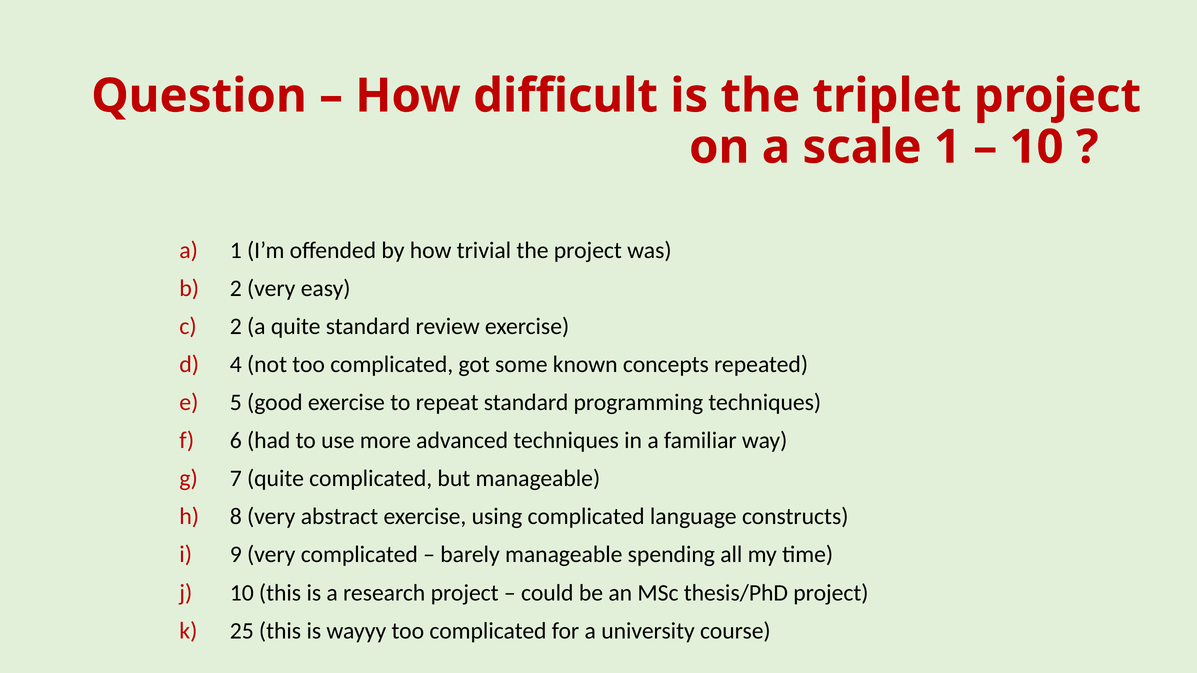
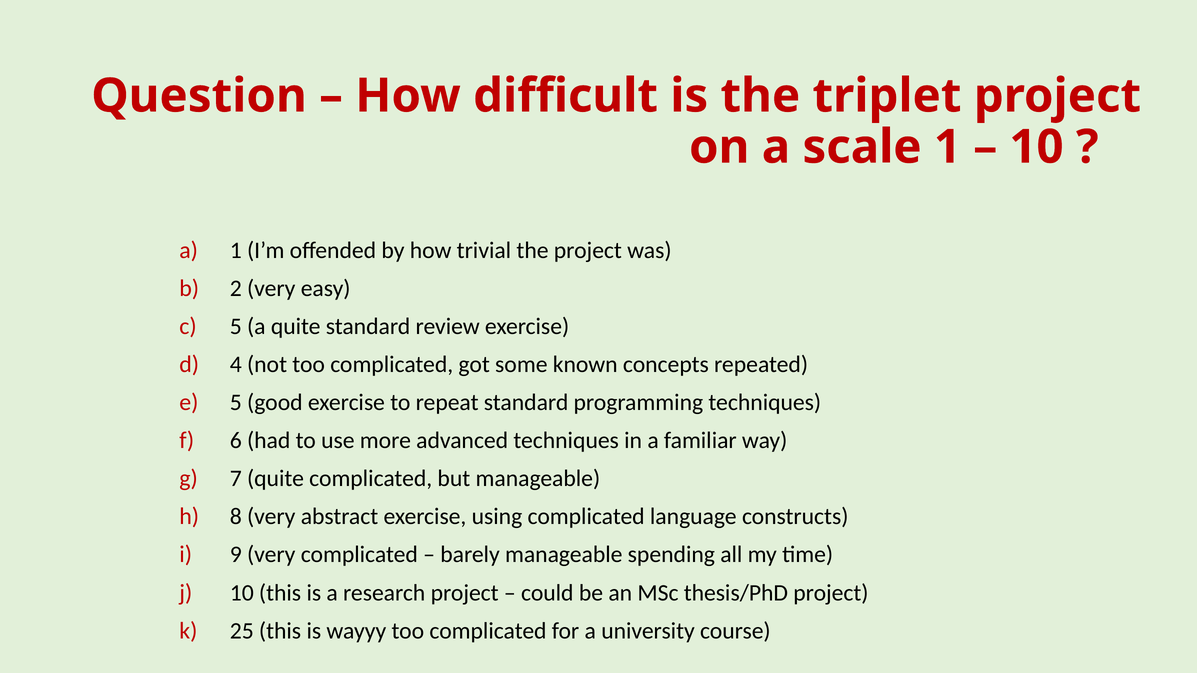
2 at (236, 327): 2 -> 5
